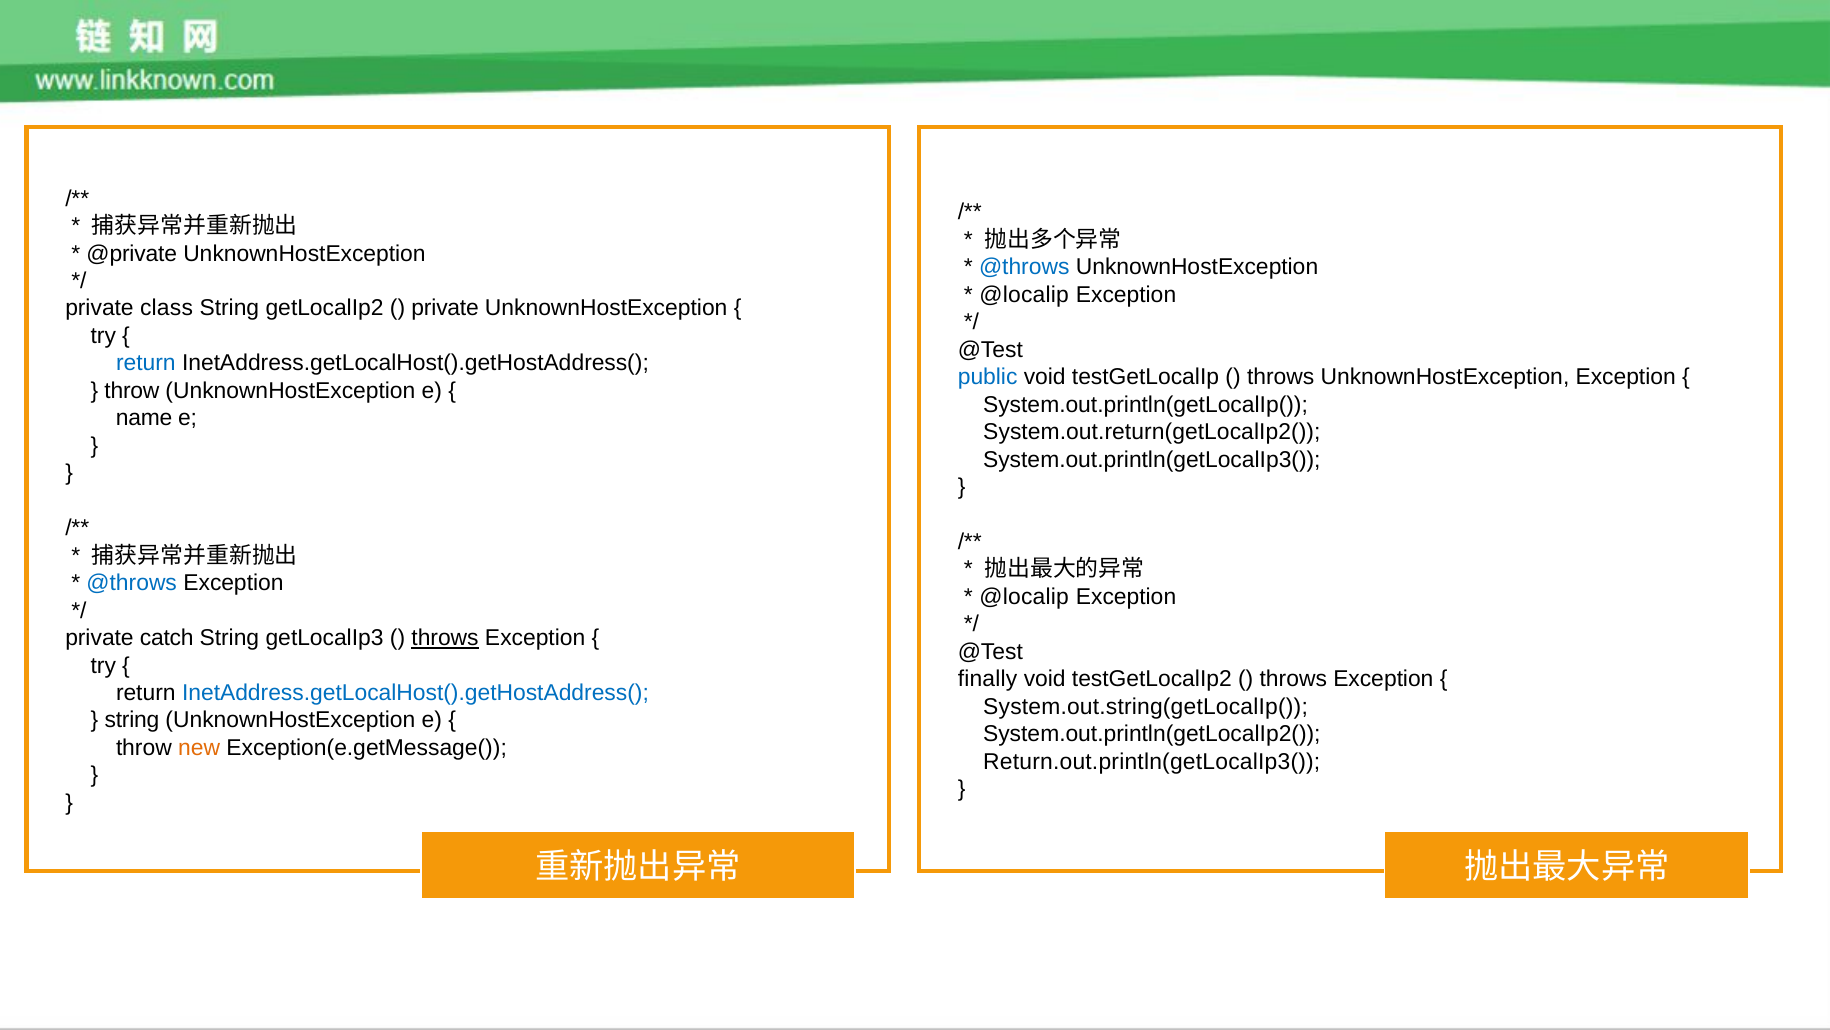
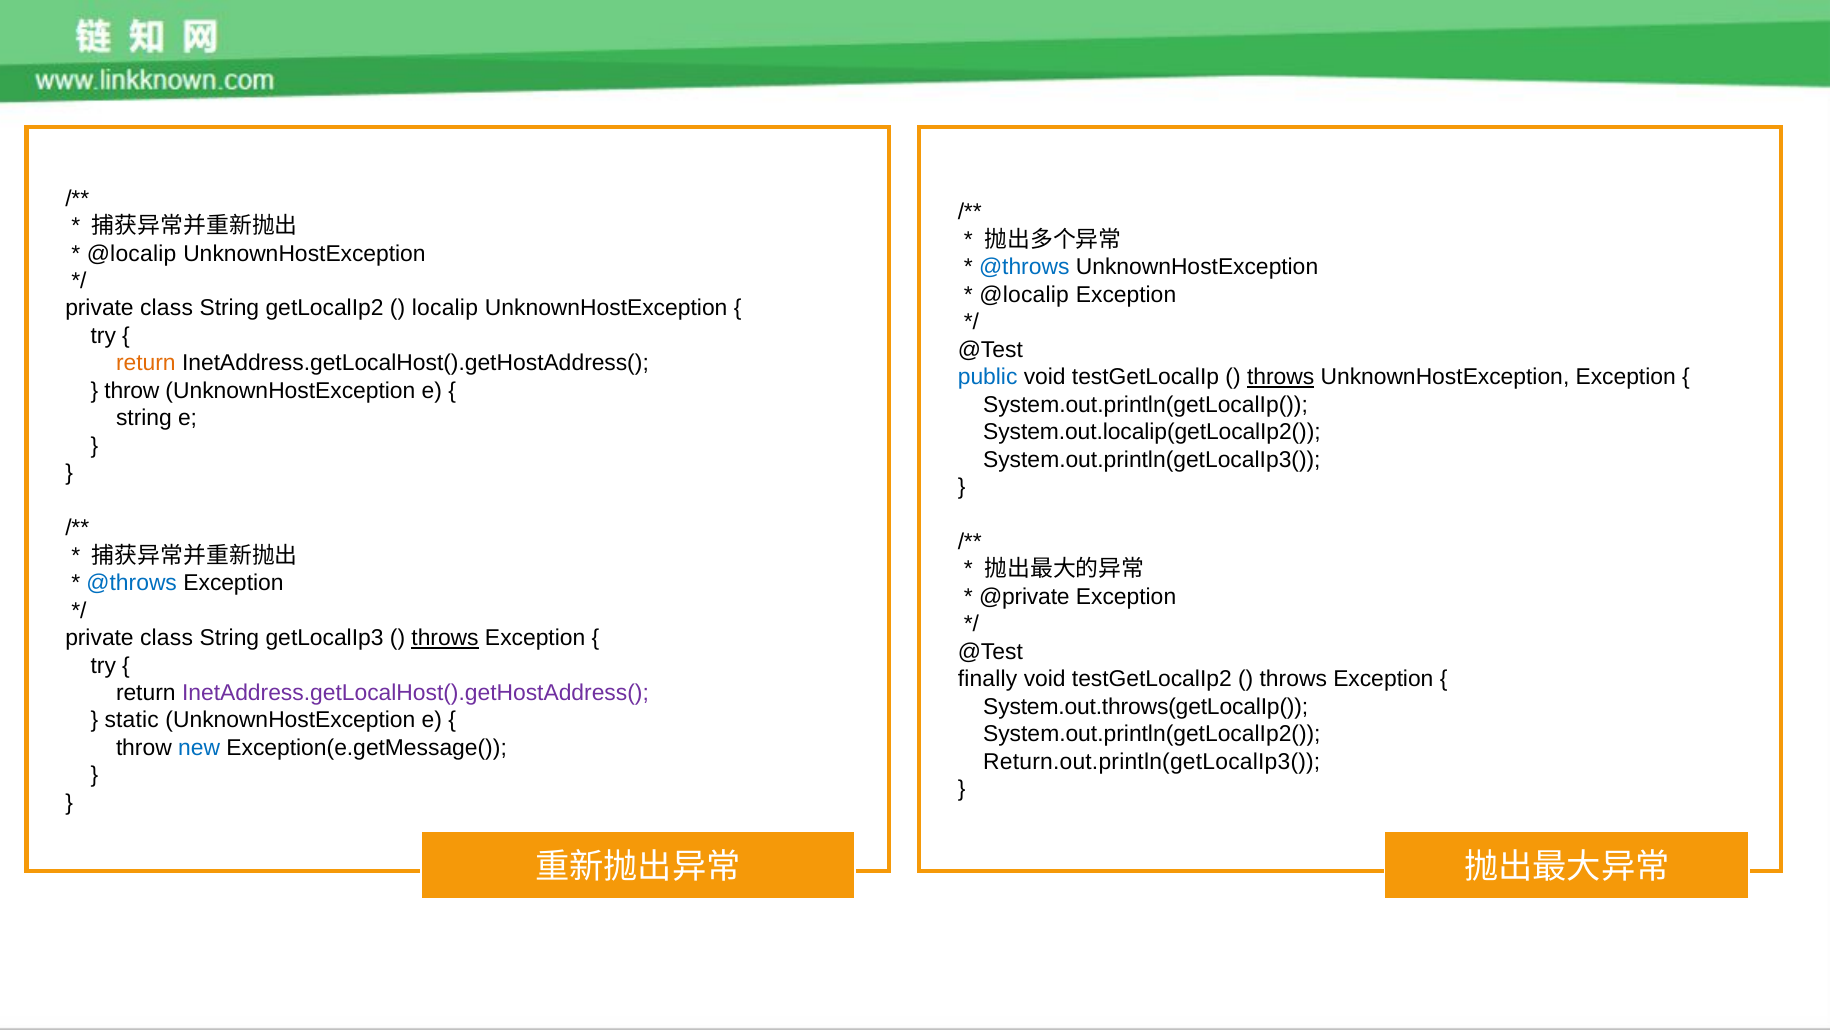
@private at (132, 253): @private -> @localip
private at (445, 308): private -> localip
return at (146, 363) colour: blue -> orange
throws at (1281, 377) underline: none -> present
name at (144, 418): name -> string
System.out.return(getLocalIp2(: System.out.return(getLocalIp2( -> System.out.localip(getLocalIp2(
@localip at (1024, 596): @localip -> @private
catch at (167, 638): catch -> class
InetAddress.getLocalHost().getHostAddress( at (415, 693) colour: blue -> purple
System.out.string(getLocalIp(: System.out.string(getLocalIp( -> System.out.throws(getLocalIp(
string at (132, 720): string -> static
new colour: orange -> blue
